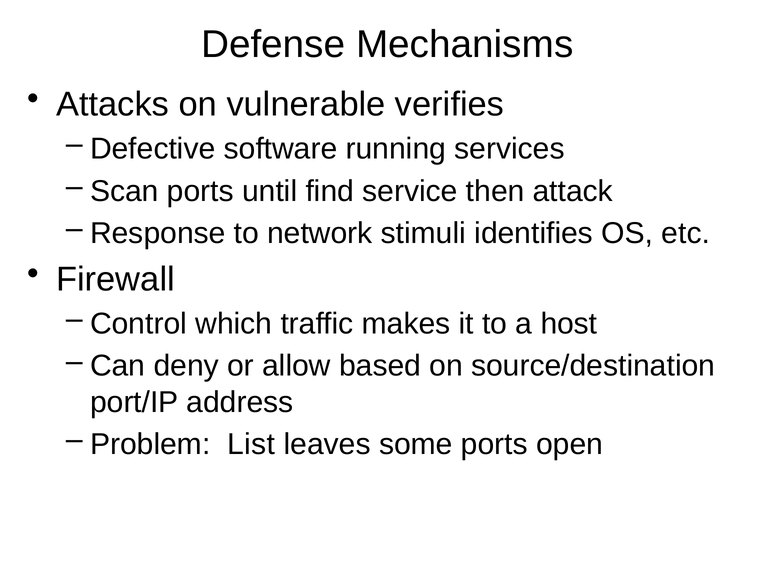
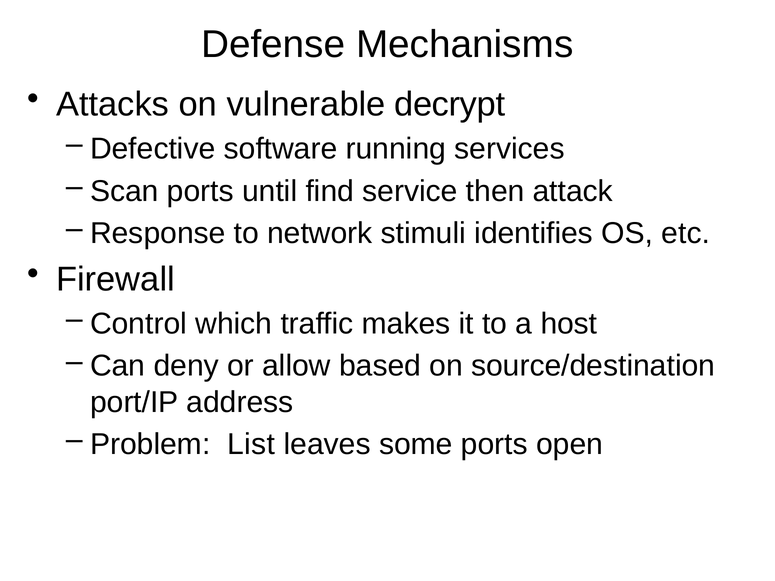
verifies: verifies -> decrypt
